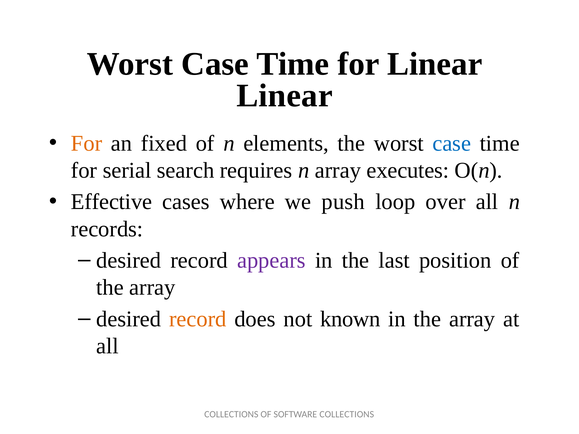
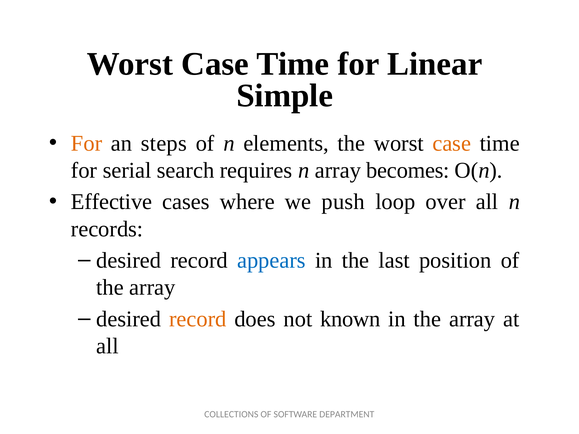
Linear at (285, 96): Linear -> Simple
fixed: fixed -> steps
case at (452, 143) colour: blue -> orange
executes: executes -> becomes
appears colour: purple -> blue
SOFTWARE COLLECTIONS: COLLECTIONS -> DEPARTMENT
